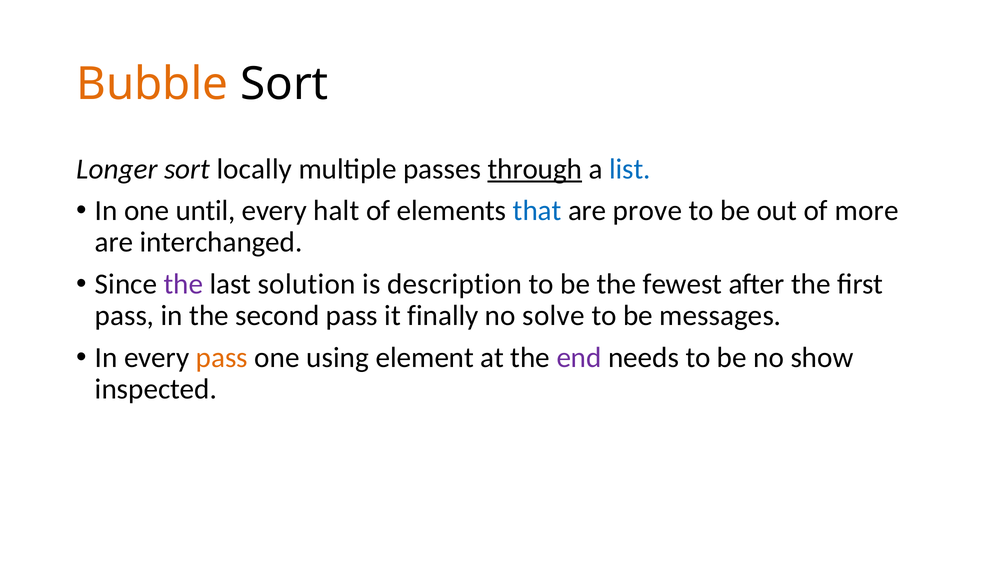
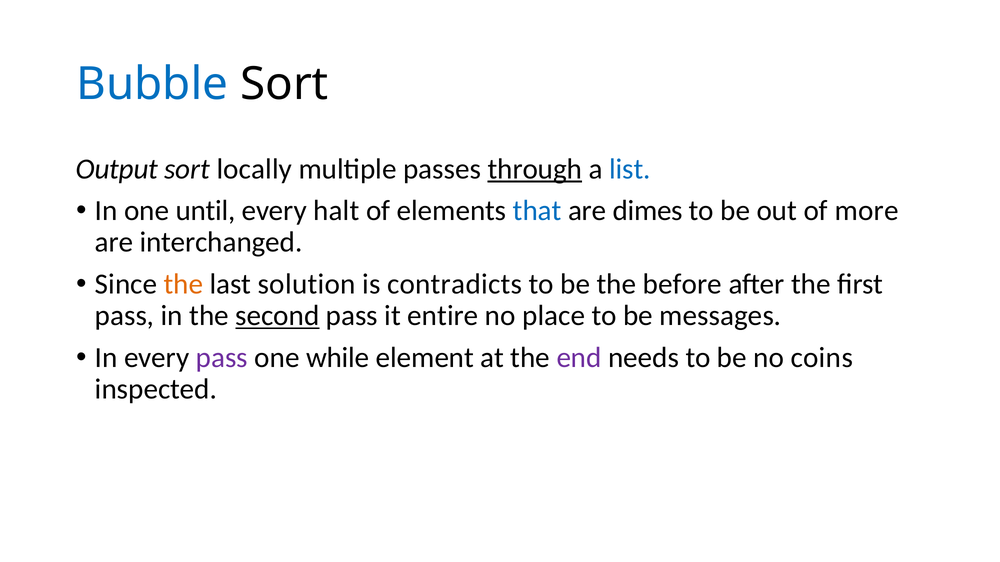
Bubble colour: orange -> blue
Longer: Longer -> Output
prove: prove -> dimes
the at (183, 284) colour: purple -> orange
description: description -> contradicts
fewest: fewest -> before
second underline: none -> present
finally: finally -> entire
solve: solve -> place
pass at (222, 358) colour: orange -> purple
using: using -> while
show: show -> coins
